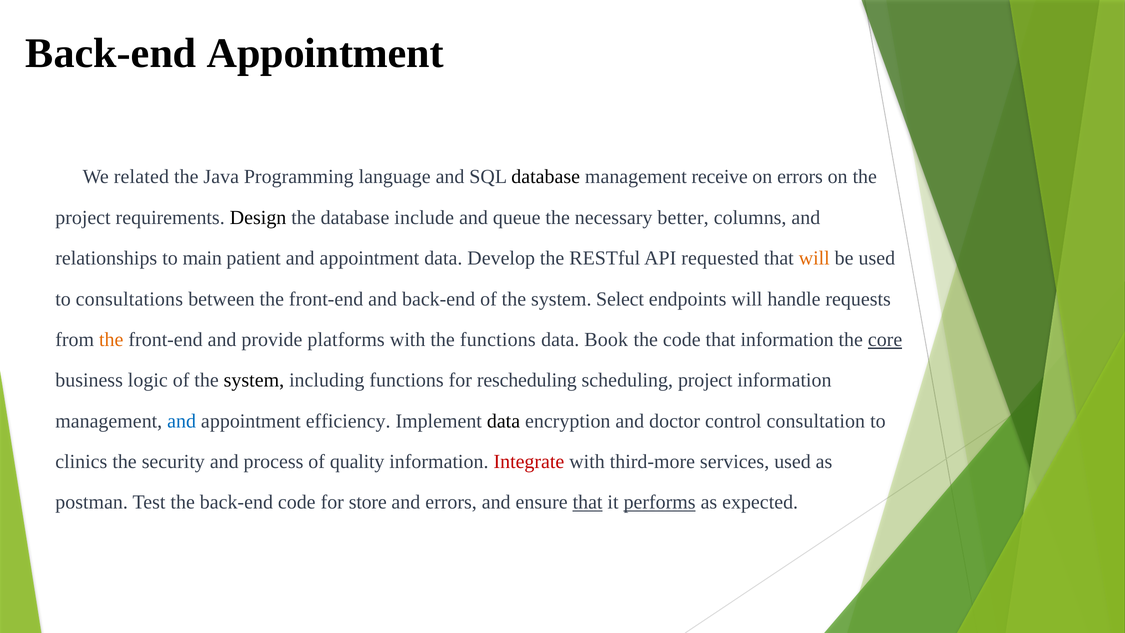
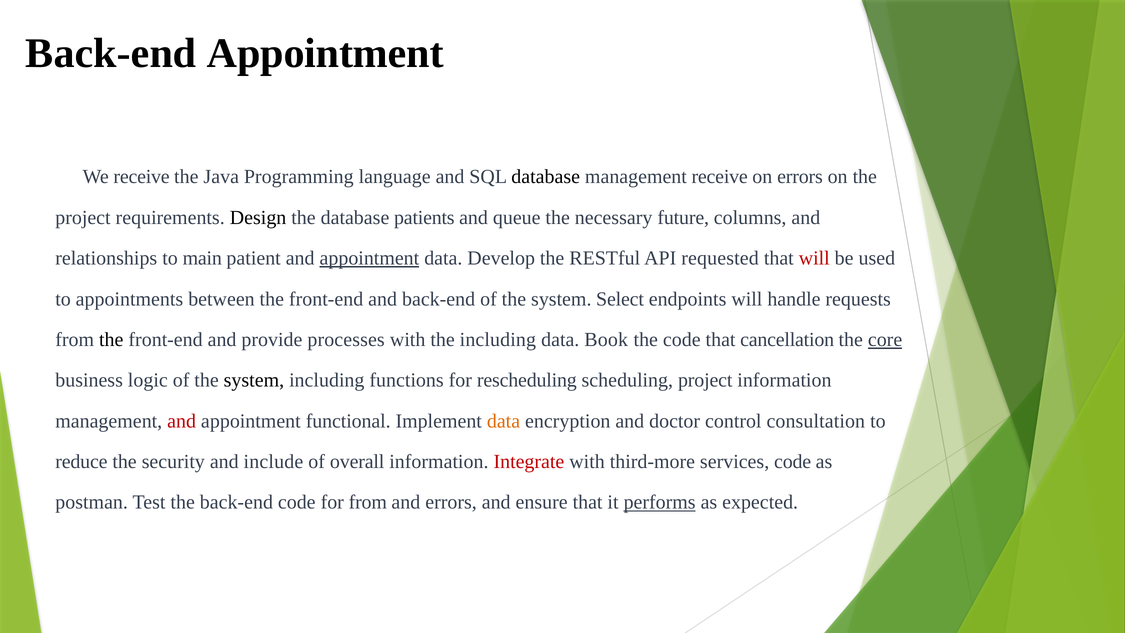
We related: related -> receive
include: include -> patients
better: better -> future
appointment at (369, 258) underline: none -> present
will at (814, 258) colour: orange -> red
consultations: consultations -> appointments
the at (111, 339) colour: orange -> black
platforms: platforms -> processes
the functions: functions -> including
that information: information -> cancellation
and at (182, 421) colour: blue -> red
efficiency: efficiency -> functional
data at (503, 421) colour: black -> orange
clinics: clinics -> reduce
process: process -> include
quality: quality -> overall
services used: used -> code
for store: store -> from
that at (588, 502) underline: present -> none
